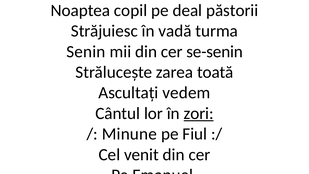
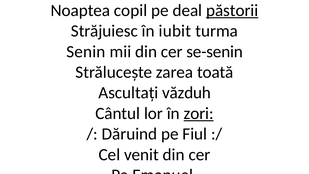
păstorii underline: none -> present
vadă: vadă -> iubit
vedem: vedem -> văzduh
Minune: Minune -> Dăruind
